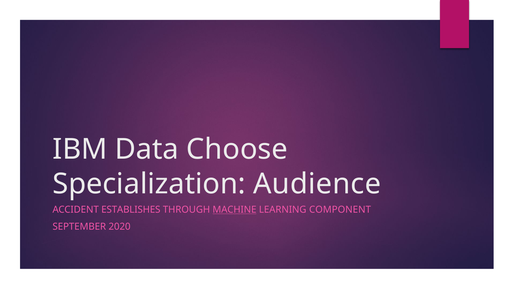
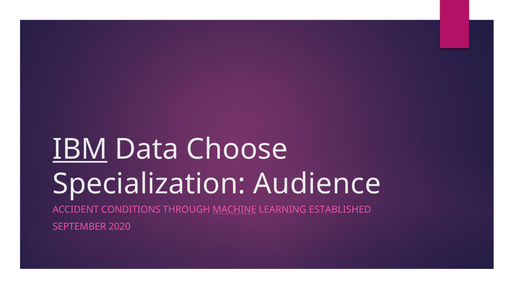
IBM underline: none -> present
ESTABLISHES: ESTABLISHES -> CONDITIONS
COMPONENT: COMPONENT -> ESTABLISHED
